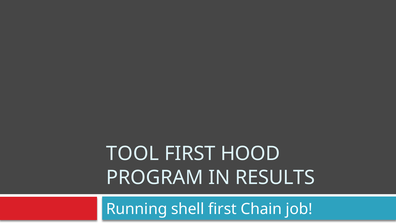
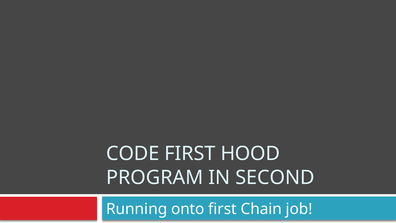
TOOL: TOOL -> CODE
RESULTS: RESULTS -> SECOND
shell: shell -> onto
